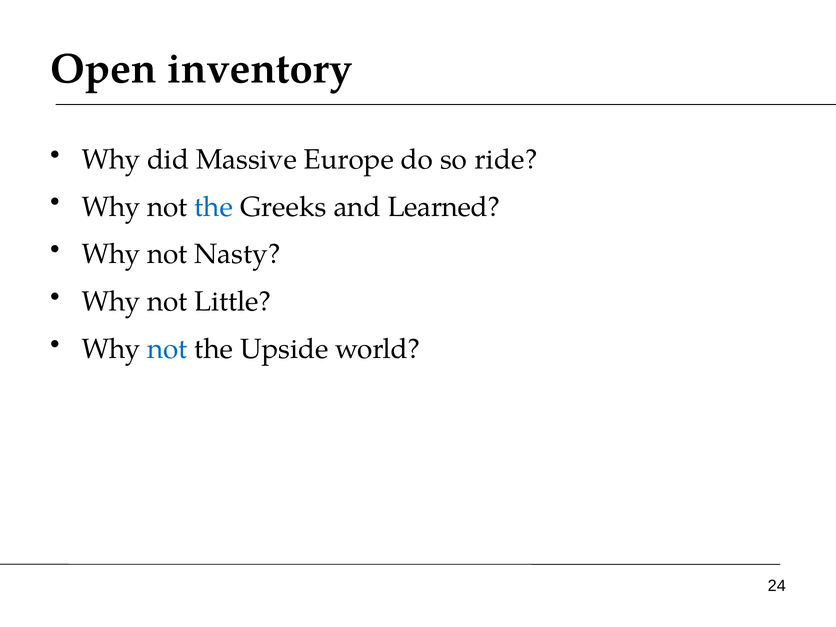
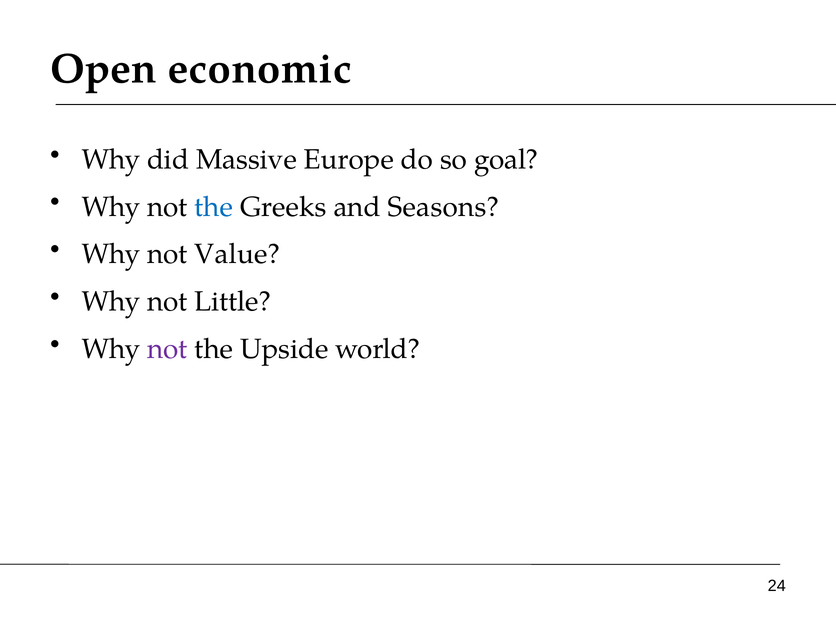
inventory: inventory -> economic
ride: ride -> goal
Learned: Learned -> Seasons
Nasty: Nasty -> Value
not at (167, 349) colour: blue -> purple
